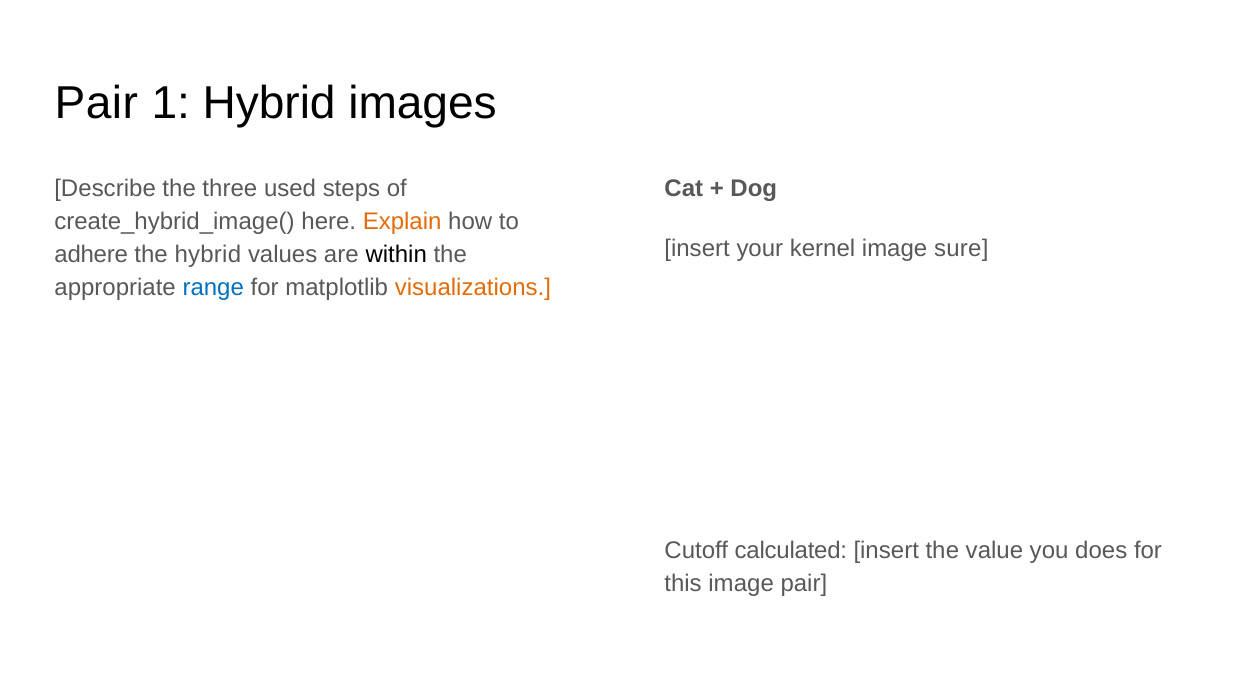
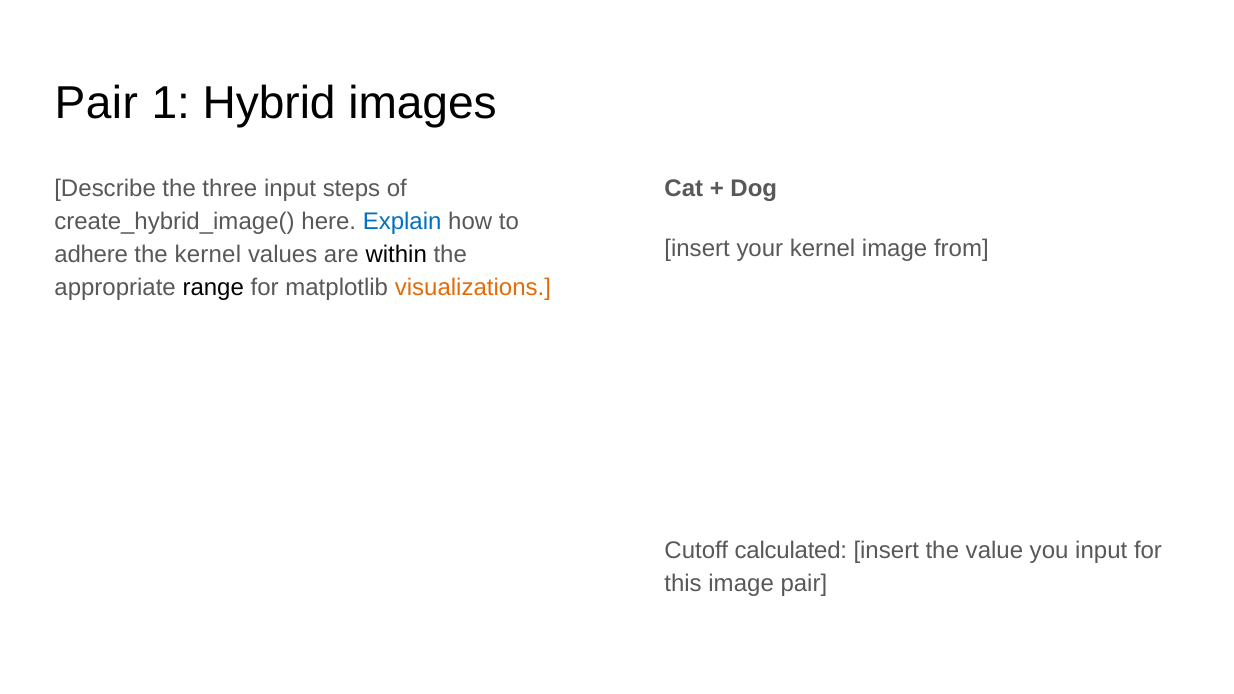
three used: used -> input
Explain colour: orange -> blue
sure: sure -> from
the hybrid: hybrid -> kernel
range colour: blue -> black
you does: does -> input
